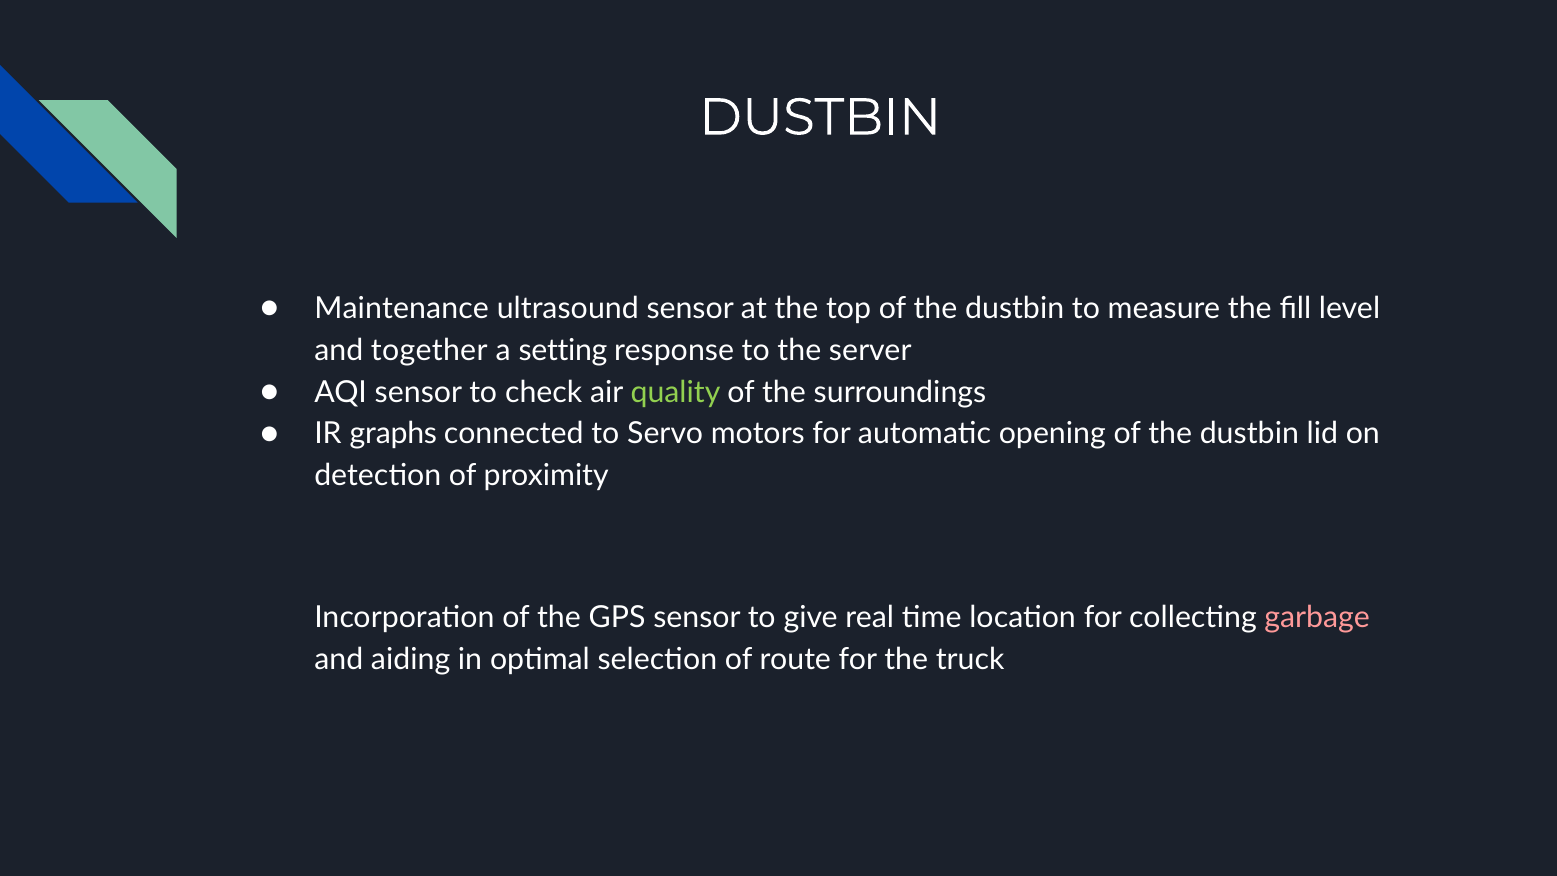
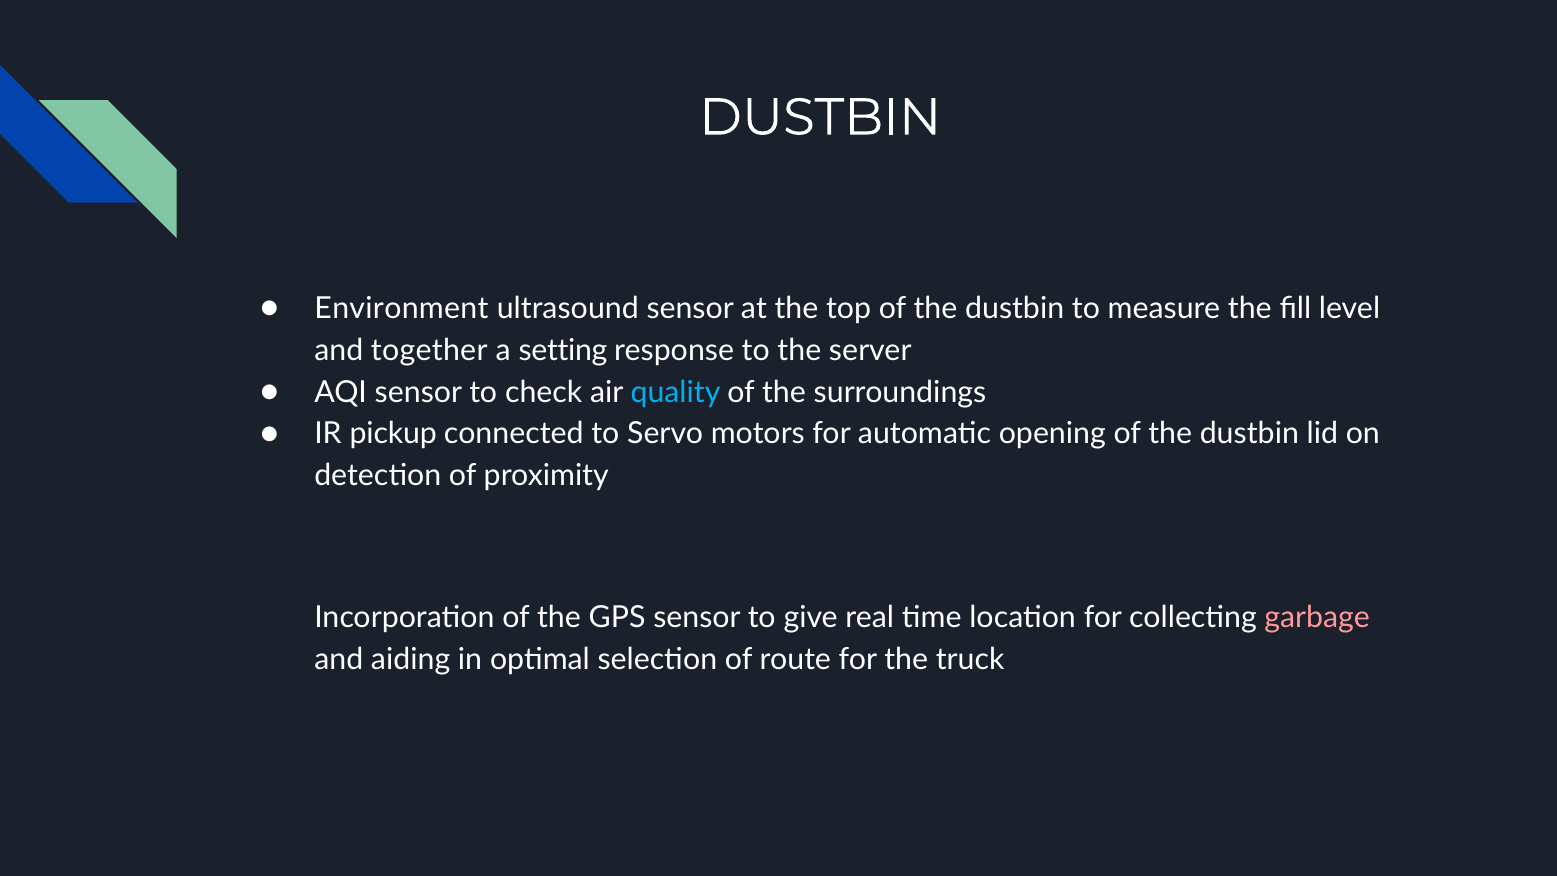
Maintenance: Maintenance -> Environment
quality colour: light green -> light blue
graphs: graphs -> pickup
